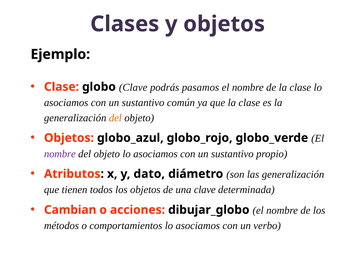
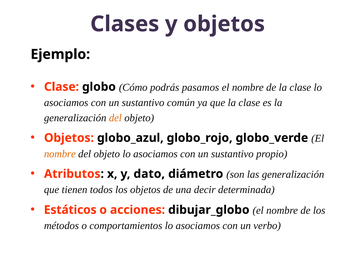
globo Clave: Clave -> Cómo
nombre at (60, 154) colour: purple -> orange
una clave: clave -> decir
Cambian: Cambian -> Estáticos
